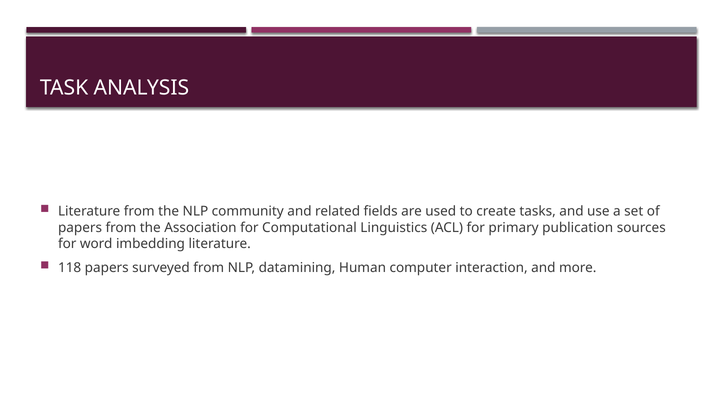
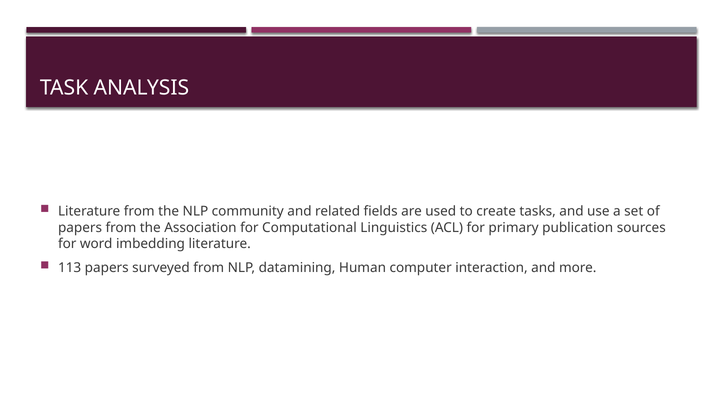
118: 118 -> 113
